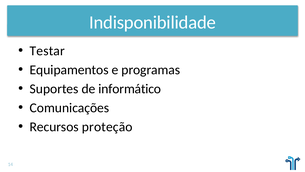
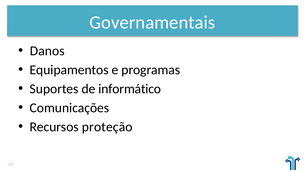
Indisponibilidade: Indisponibilidade -> Governamentais
Testar: Testar -> Danos
